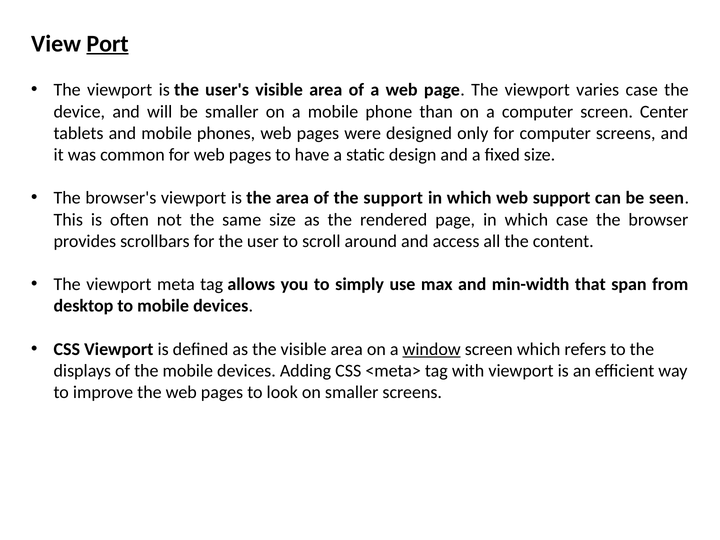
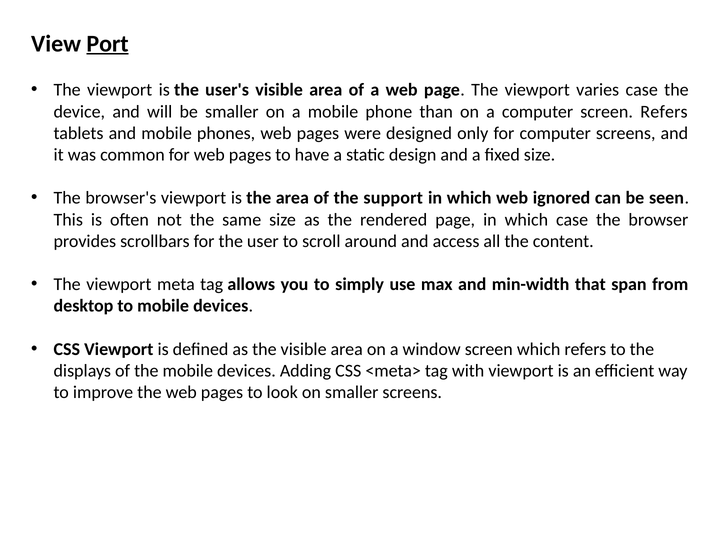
screen Center: Center -> Refers
web support: support -> ignored
window underline: present -> none
